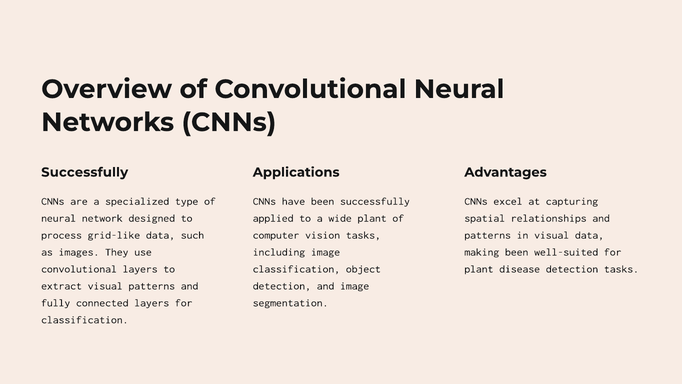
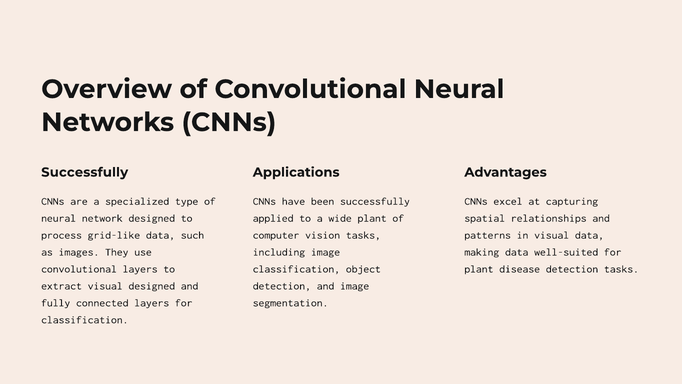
making been: been -> data
visual patterns: patterns -> designed
